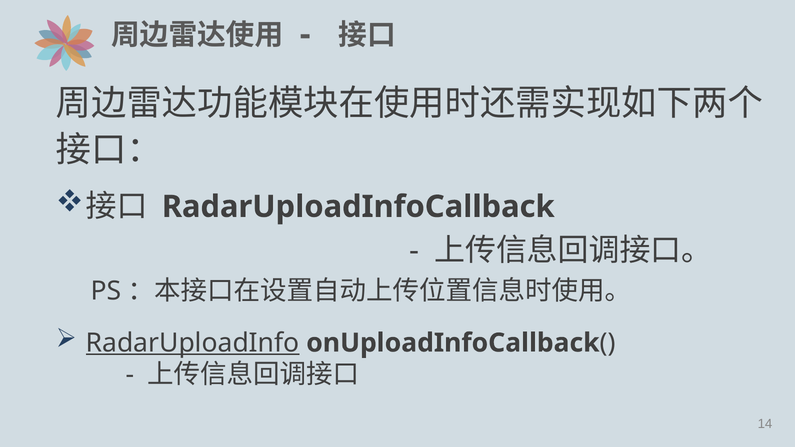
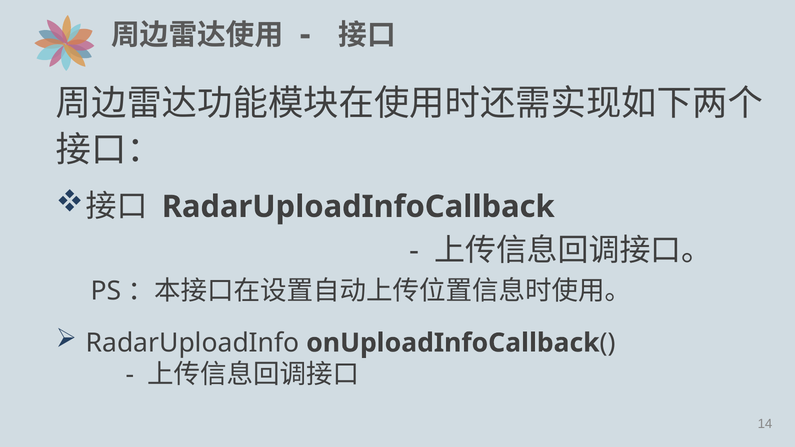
RadarUploadInfo underline: present -> none
